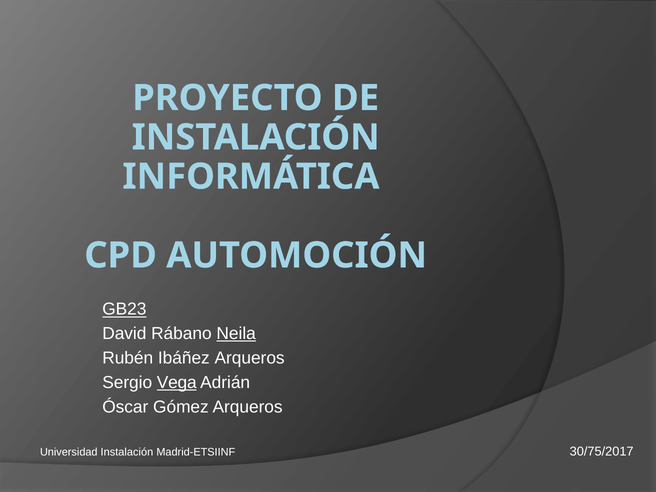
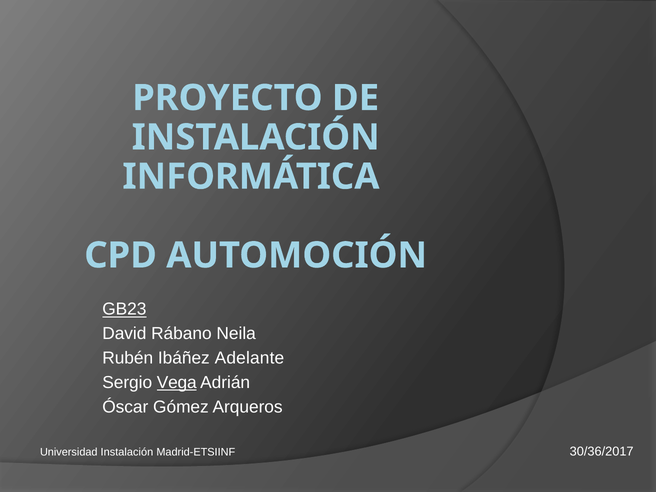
Neila underline: present -> none
Ibáñez Arqueros: Arqueros -> Adelante
30/75/2017: 30/75/2017 -> 30/36/2017
